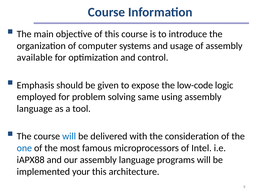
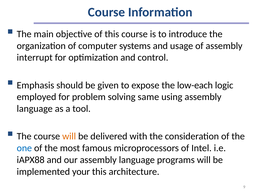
available: available -> interrupt
low-code: low-code -> low-each
will at (69, 136) colour: blue -> orange
